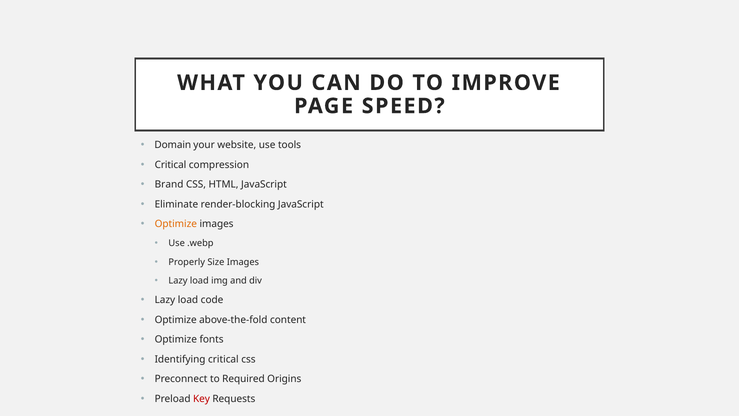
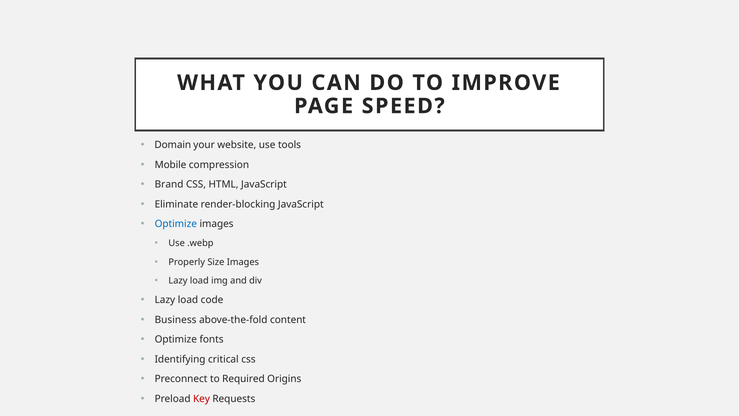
Critical at (170, 165): Critical -> Mobile
Optimize at (176, 224) colour: orange -> blue
Optimize at (176, 320): Optimize -> Business
